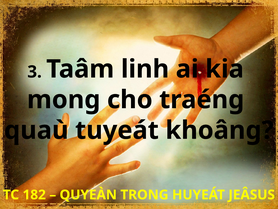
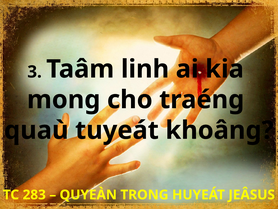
182: 182 -> 283
